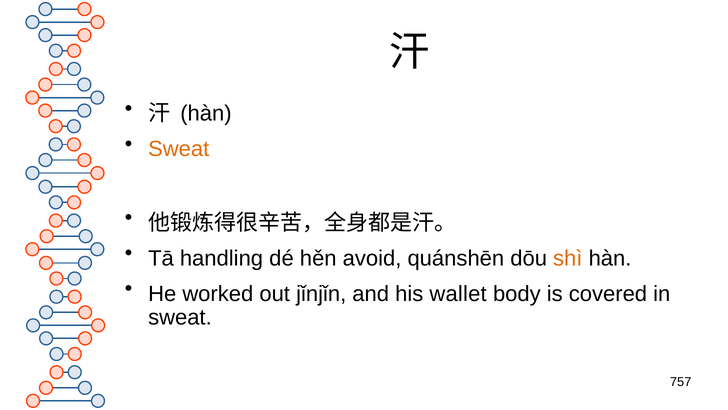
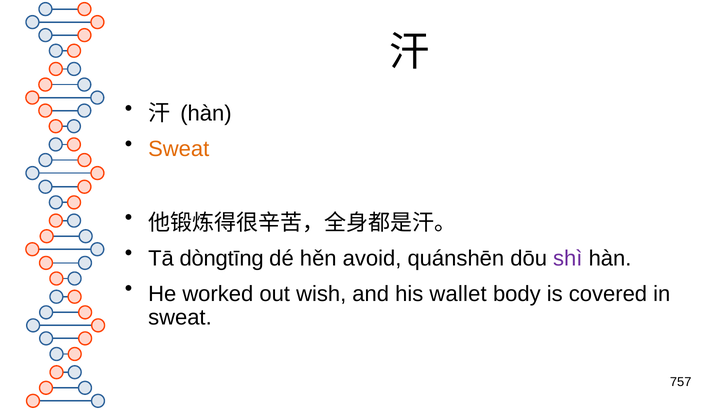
handling: handling -> dòngtīng
shì colour: orange -> purple
jǐnjǐn: jǐnjǐn -> wish
